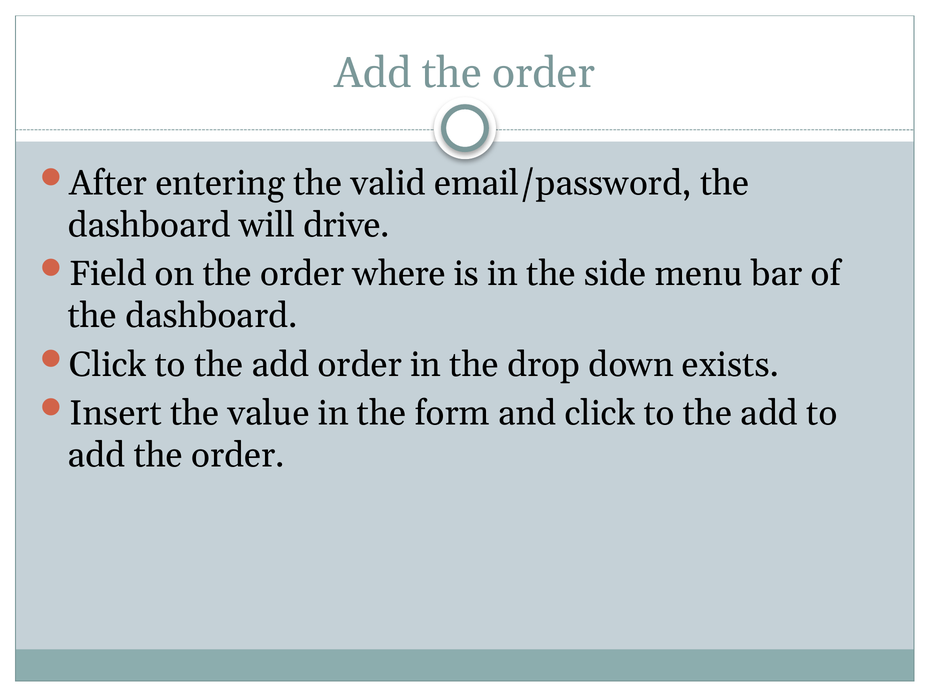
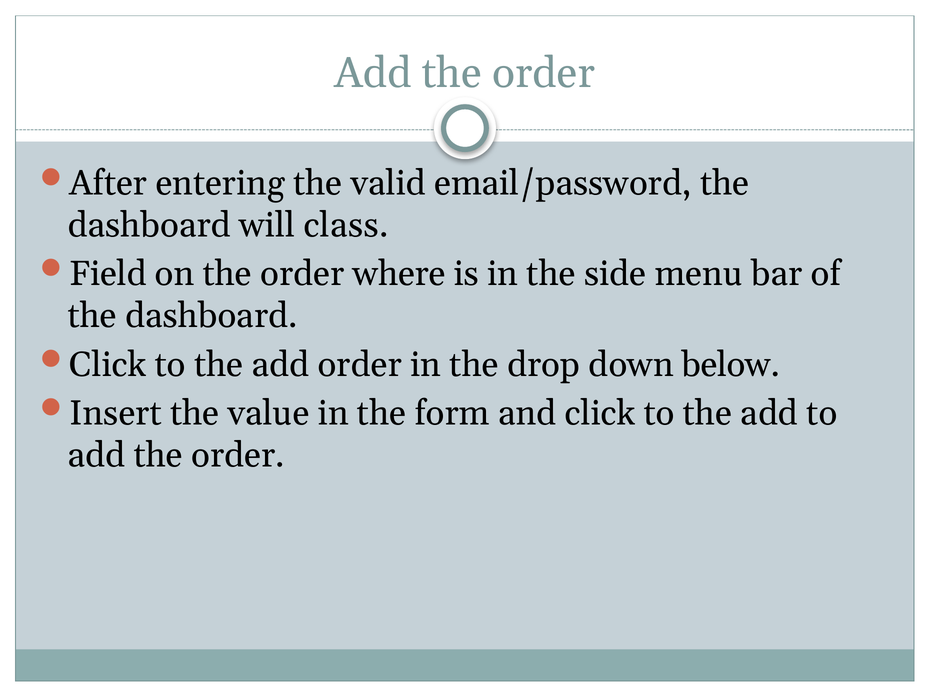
drive: drive -> class
exists: exists -> below
